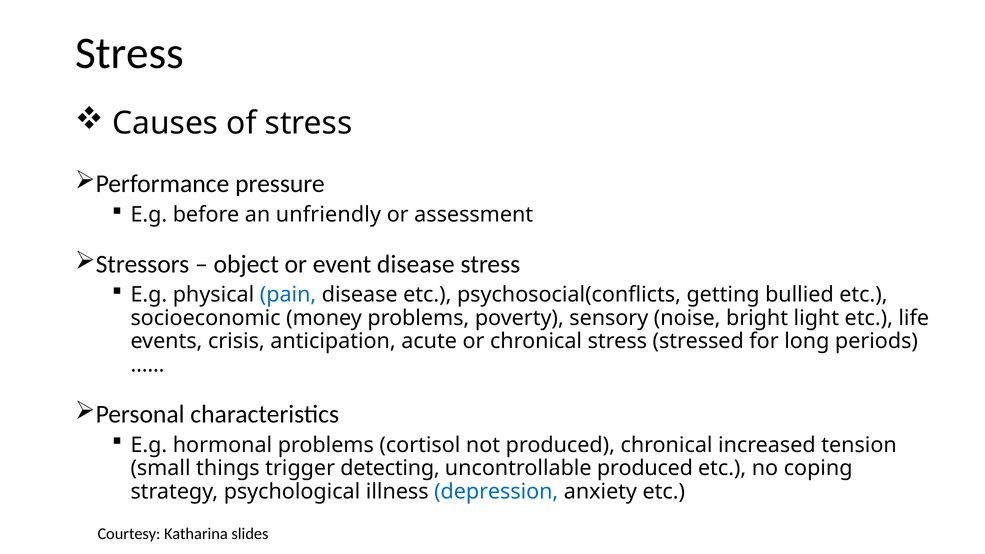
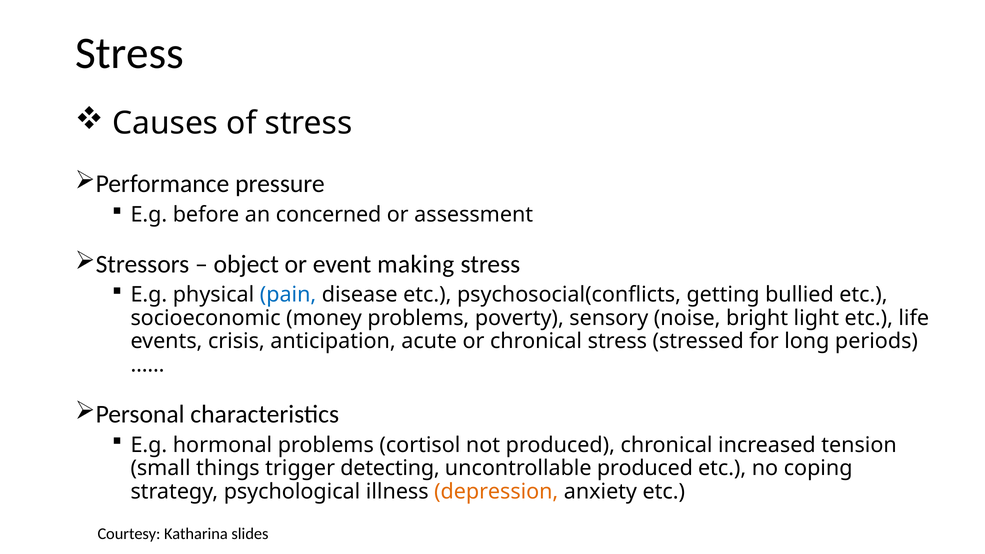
unfriendly: unfriendly -> concerned
event disease: disease -> making
depression colour: blue -> orange
